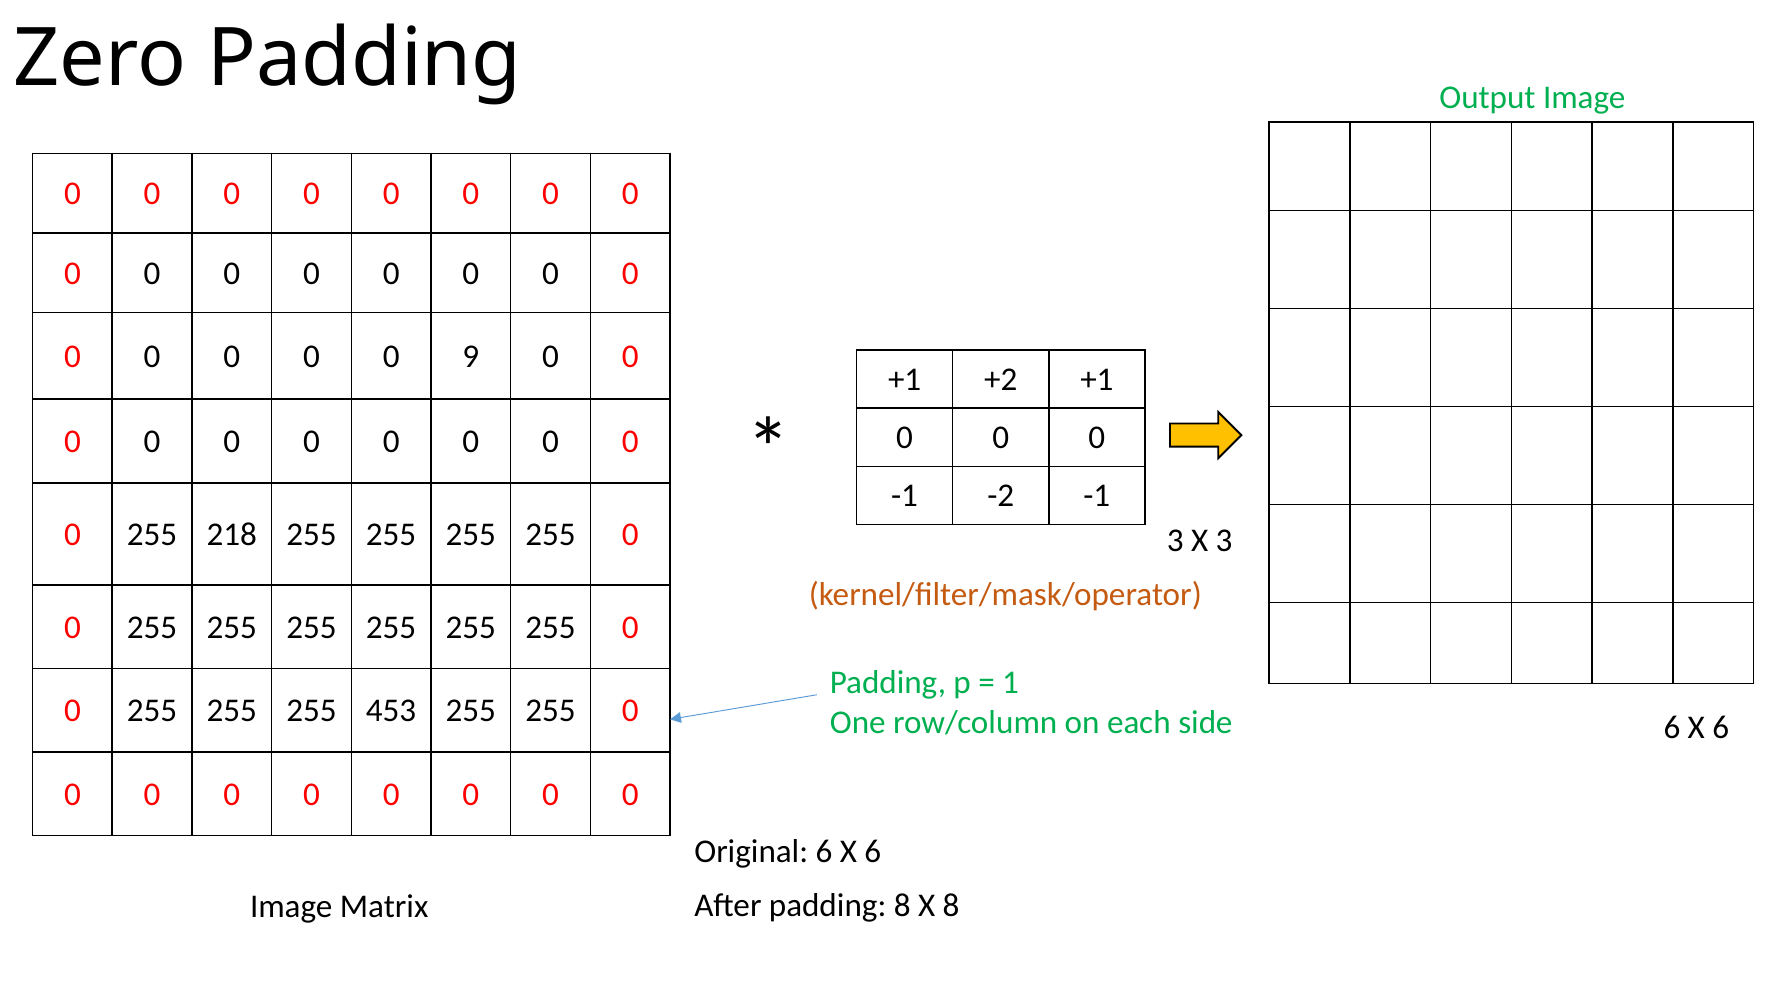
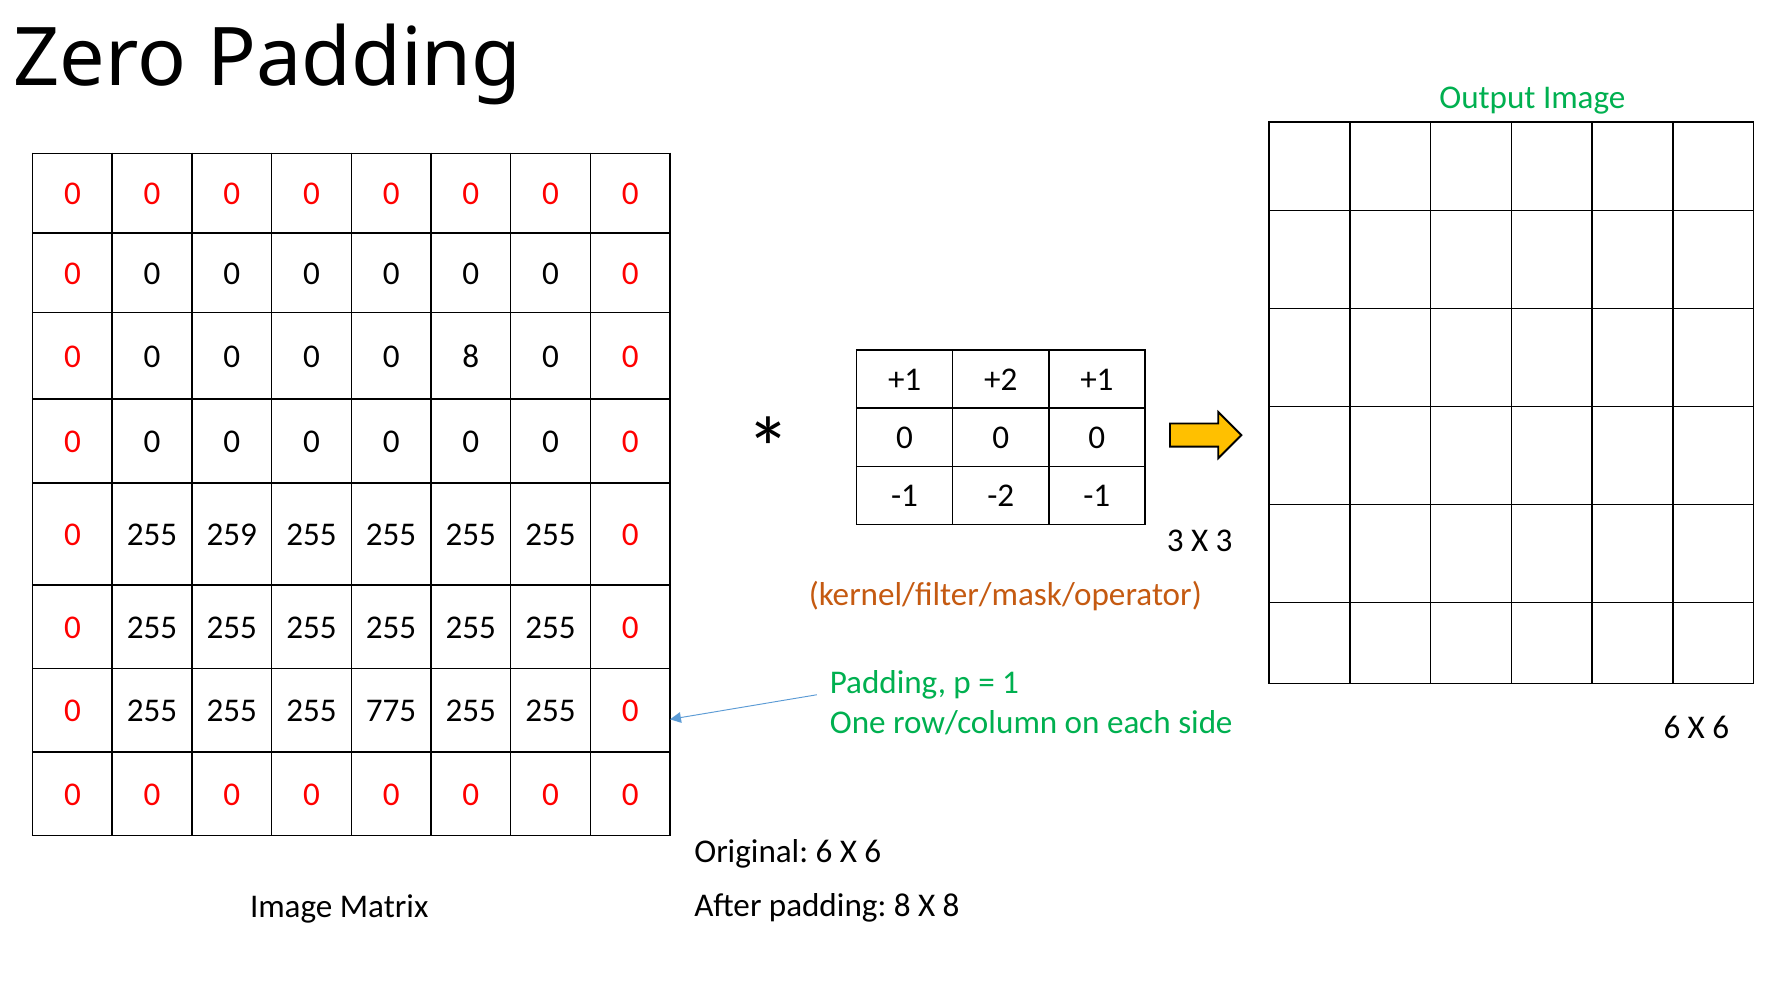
0 9: 9 -> 8
218: 218 -> 259
453: 453 -> 775
